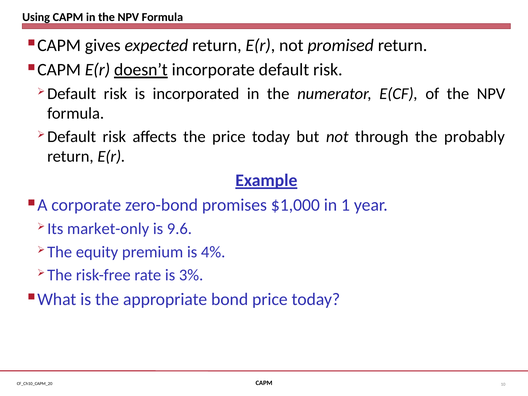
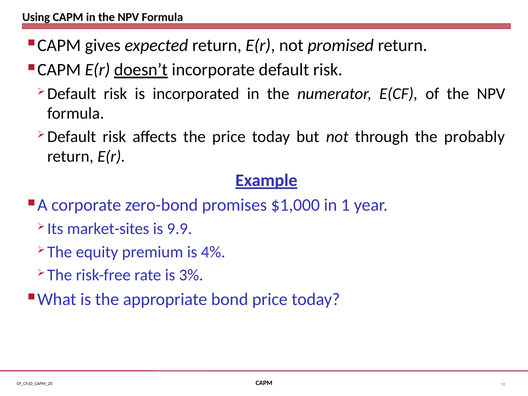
market-only: market-only -> market-sites
9.6: 9.6 -> 9.9
